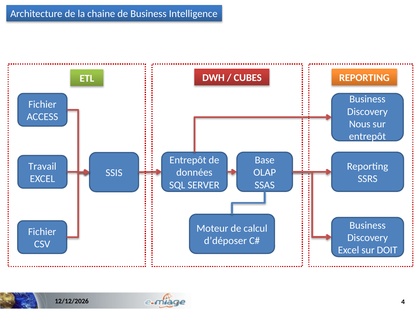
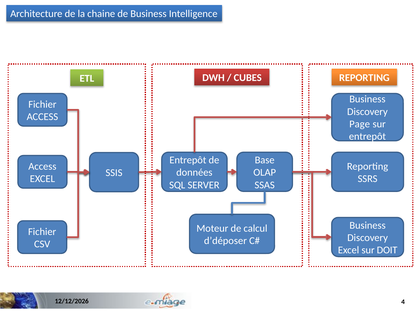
Nous: Nous -> Page
Travail at (42, 166): Travail -> Access
